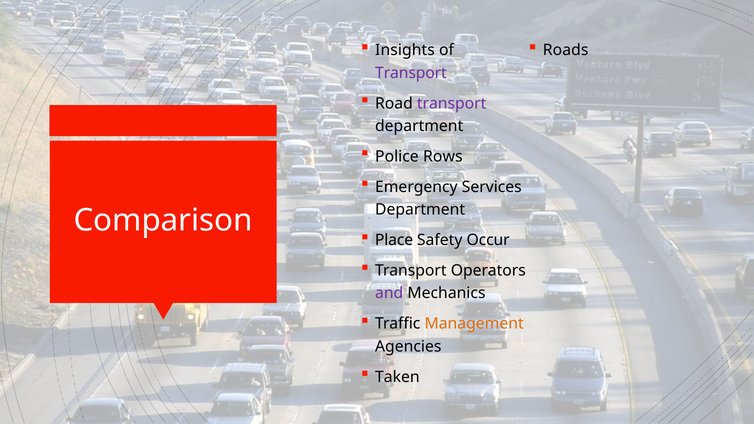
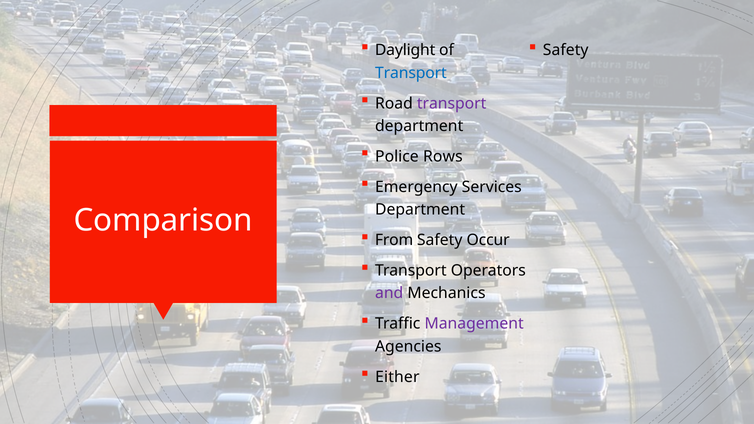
Insights: Insights -> Daylight
Roads at (566, 50): Roads -> Safety
Transport at (411, 73) colour: purple -> blue
Place: Place -> From
Management colour: orange -> purple
Taken: Taken -> Either
